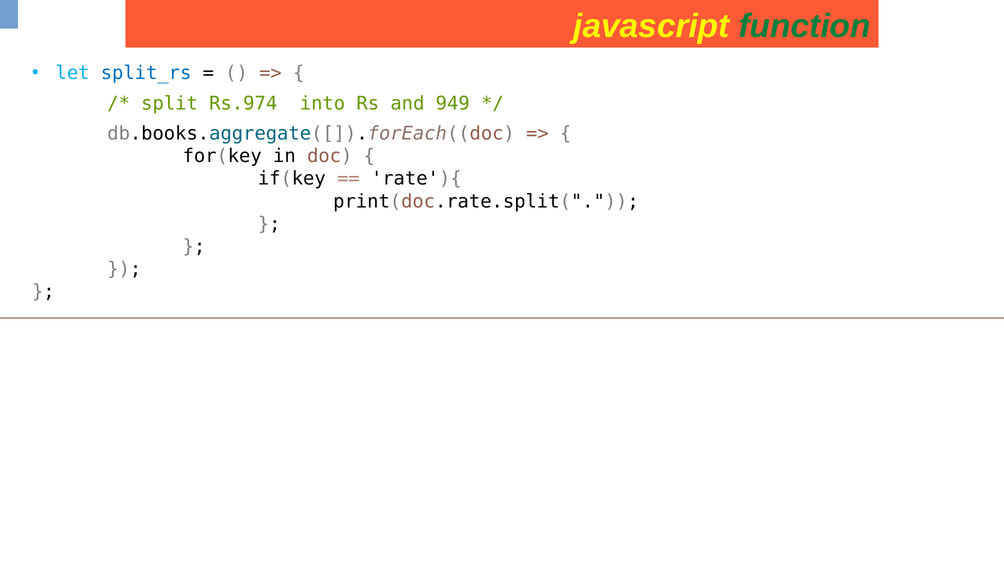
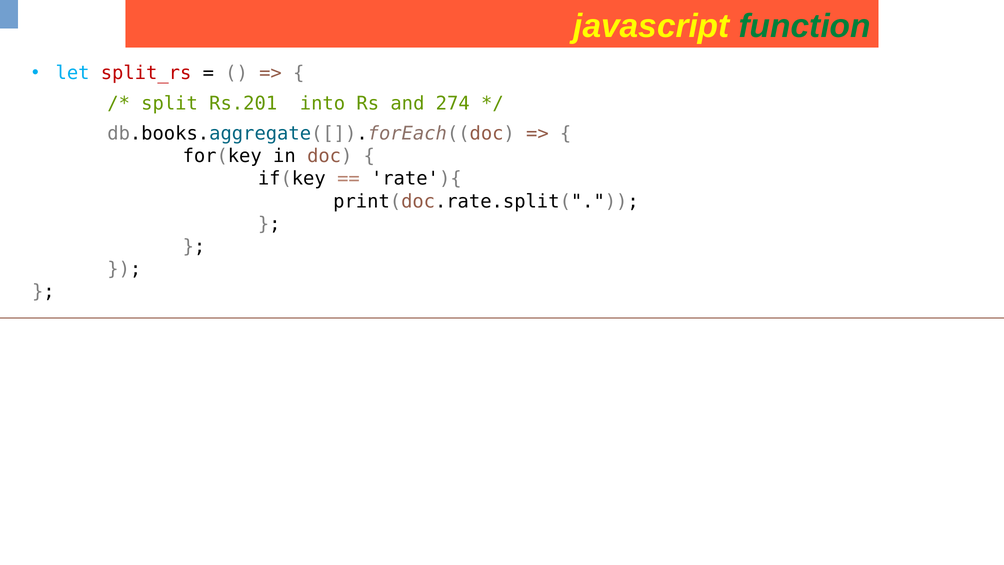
split_rs colour: blue -> red
Rs.974: Rs.974 -> Rs.201
949: 949 -> 274
